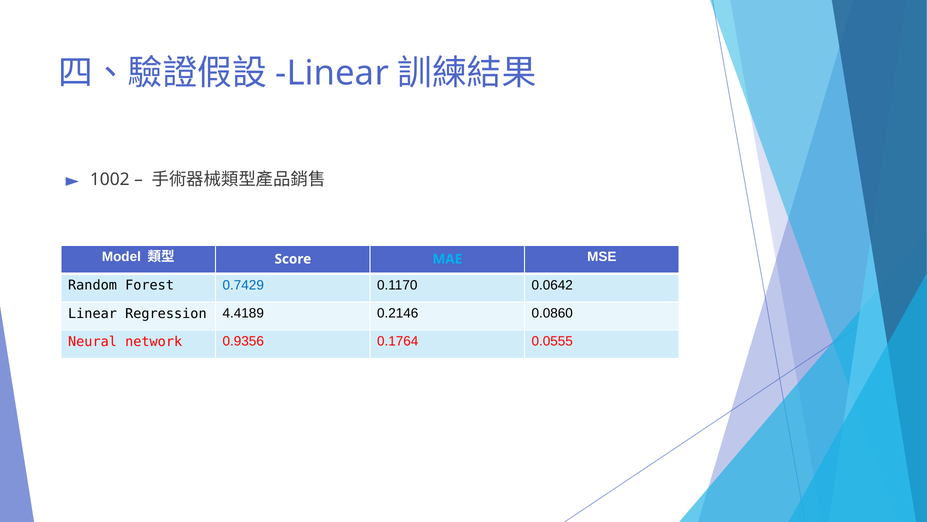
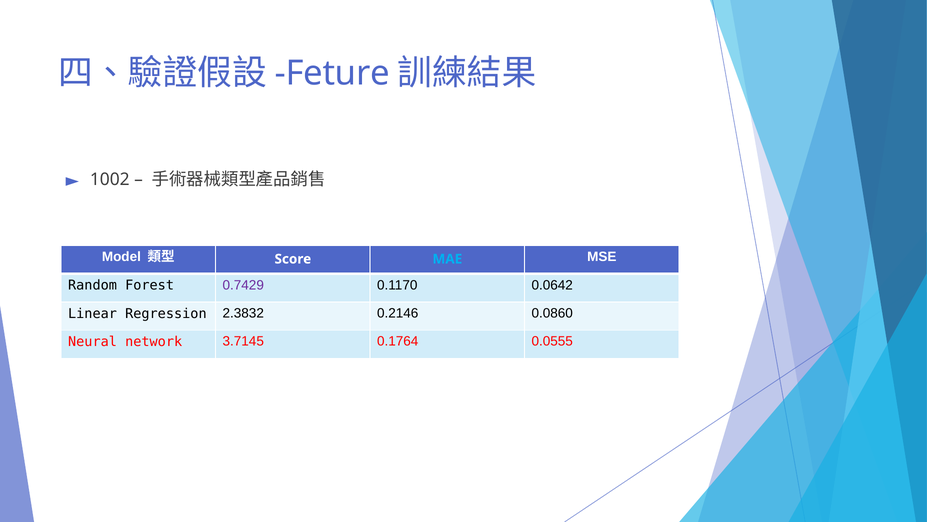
Linear at (332, 73): Linear -> Feture
0.7429 colour: blue -> purple
4.4189: 4.4189 -> 2.3832
0.9356: 0.9356 -> 3.7145
